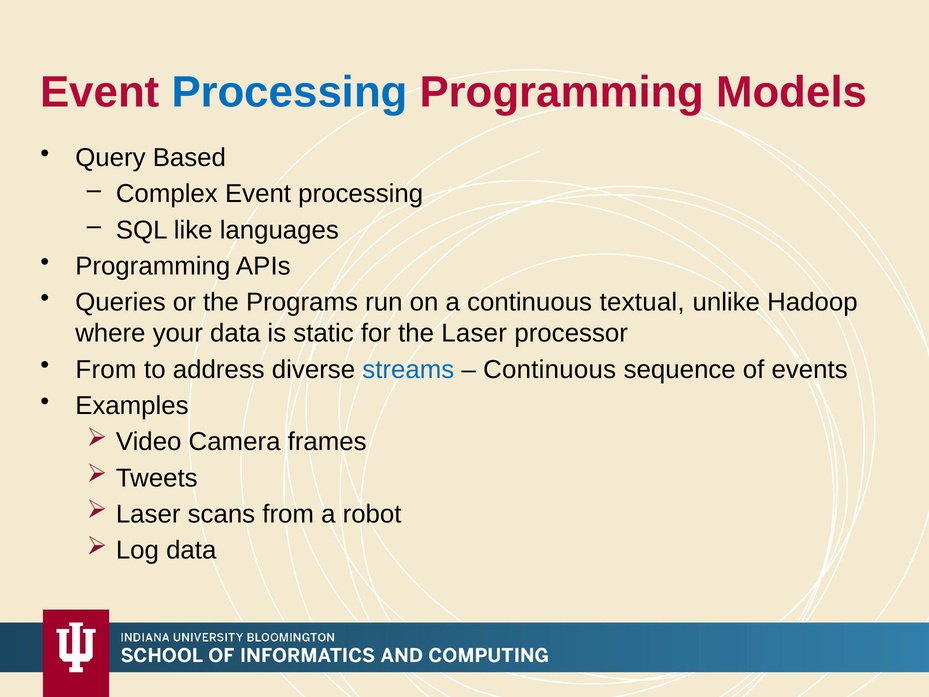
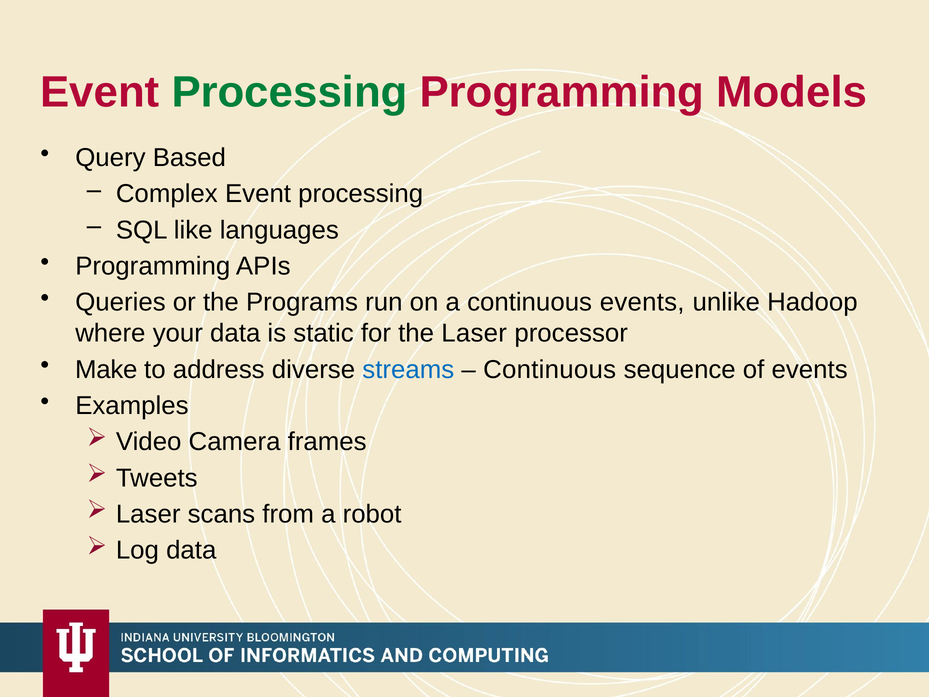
Processing at (290, 92) colour: blue -> green
continuous textual: textual -> events
From at (106, 369): From -> Make
